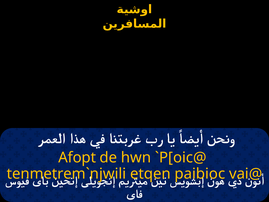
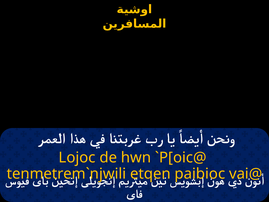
Afopt: Afopt -> Lojoc
